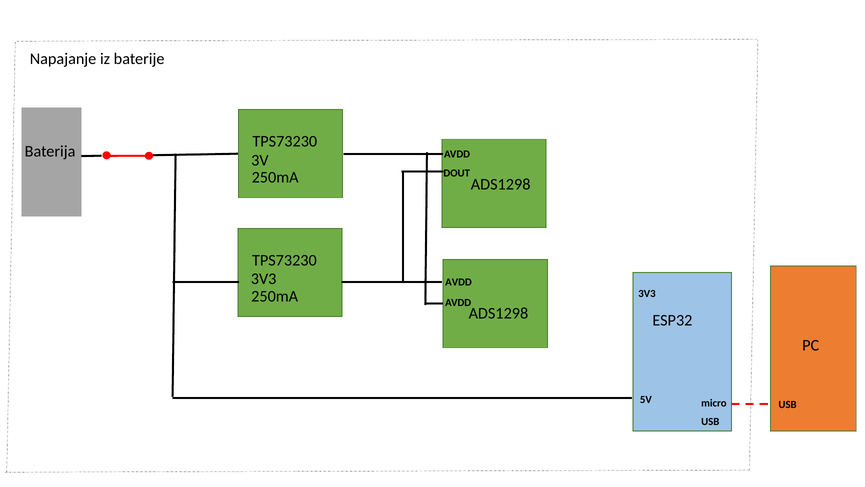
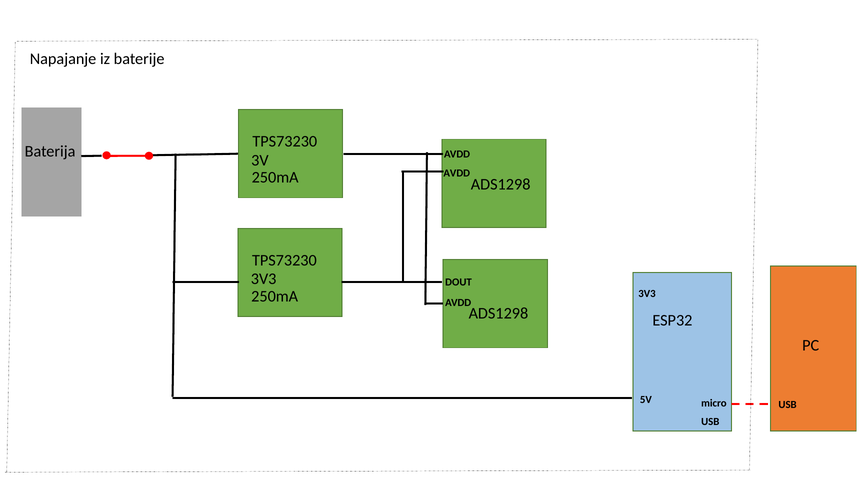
DOUT at (457, 173): DOUT -> AVDD
AVDD at (459, 282): AVDD -> DOUT
